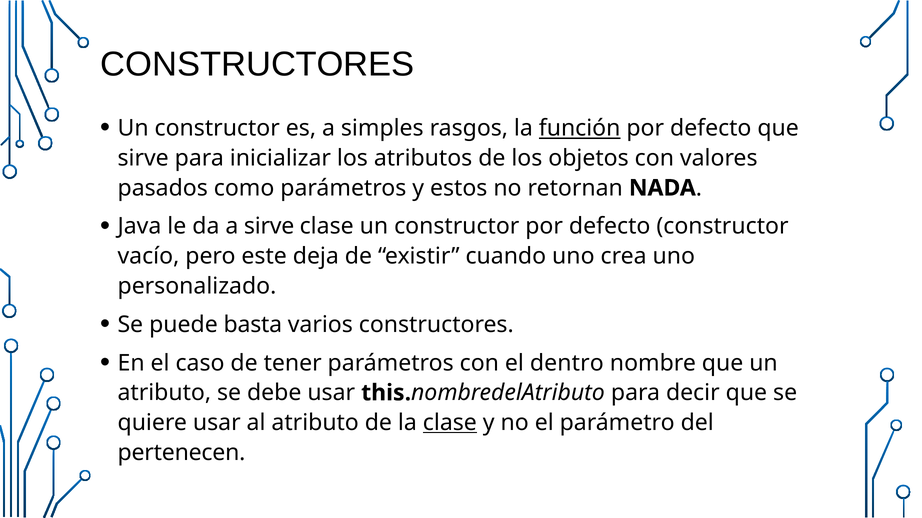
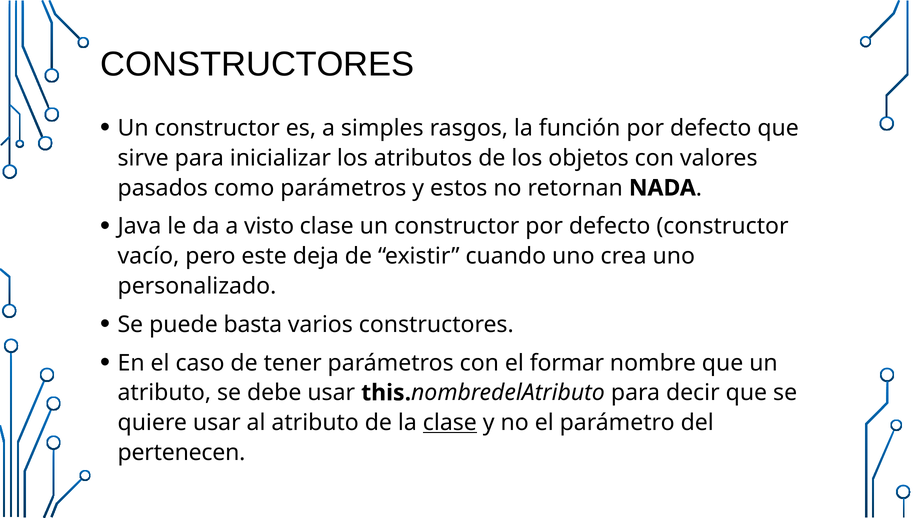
función underline: present -> none
a sirve: sirve -> visto
dentro: dentro -> formar
